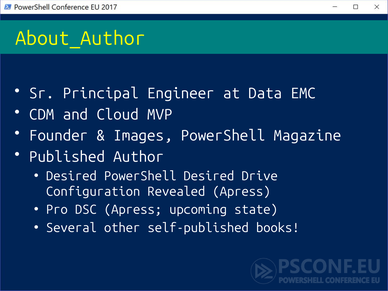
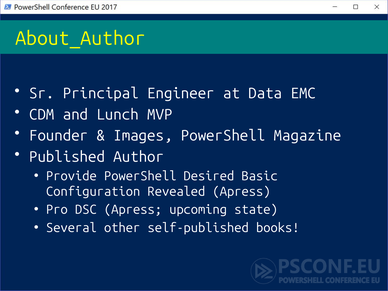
Cloud: Cloud -> Lunch
Desired at (71, 176): Desired -> Provide
Drive: Drive -> Basic
